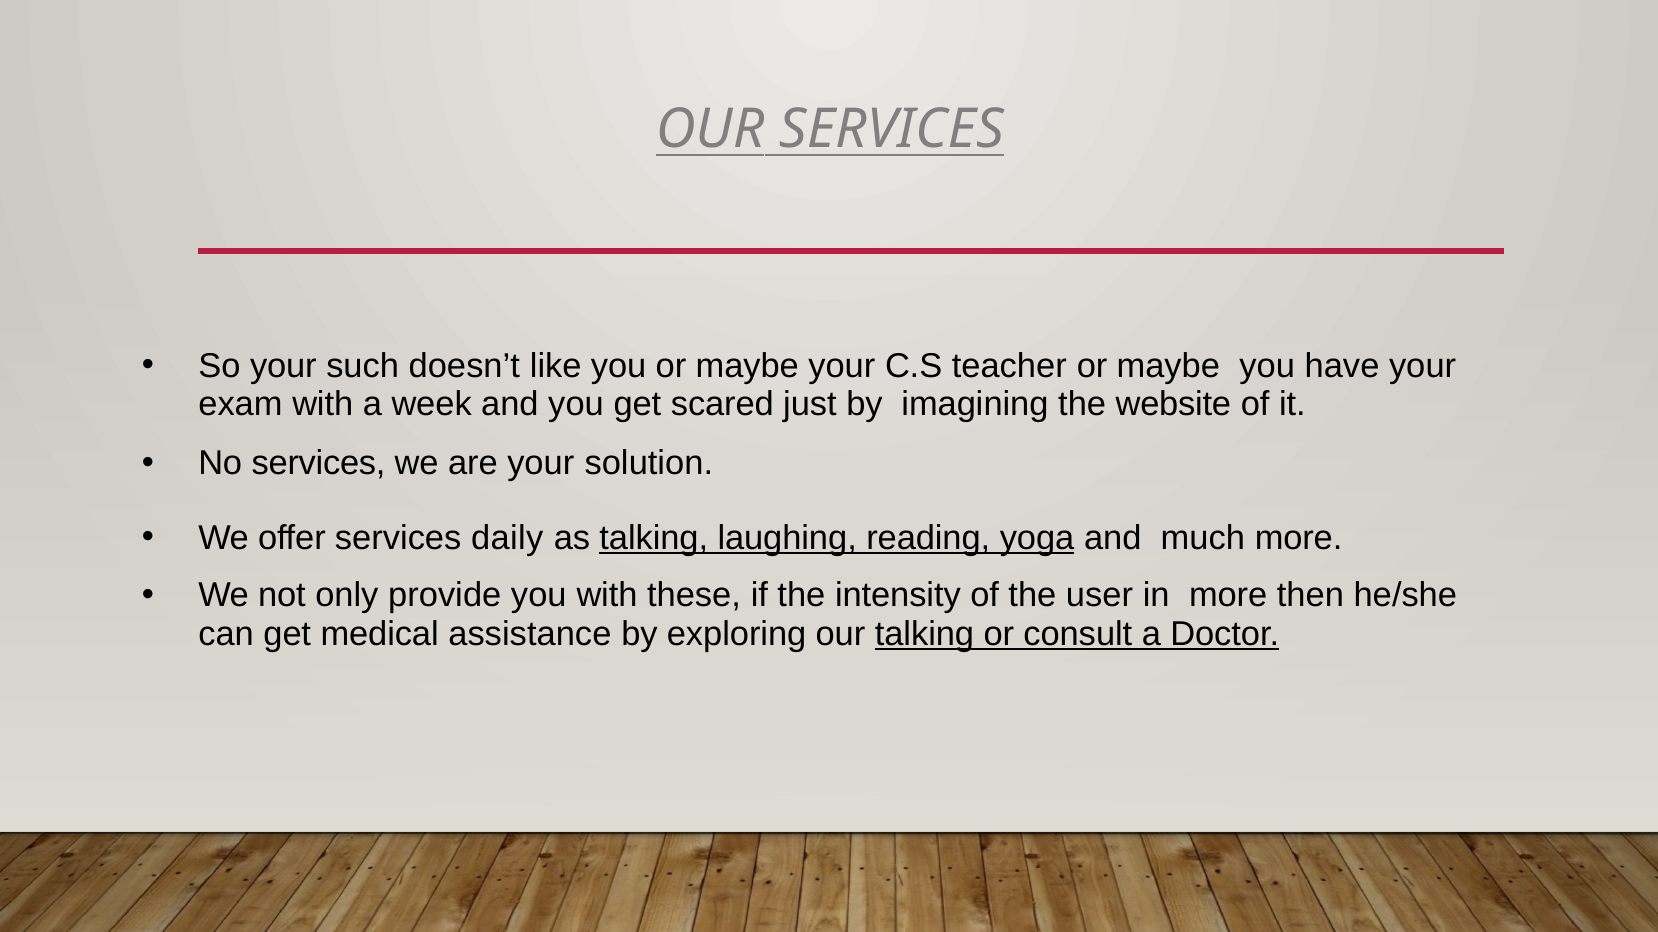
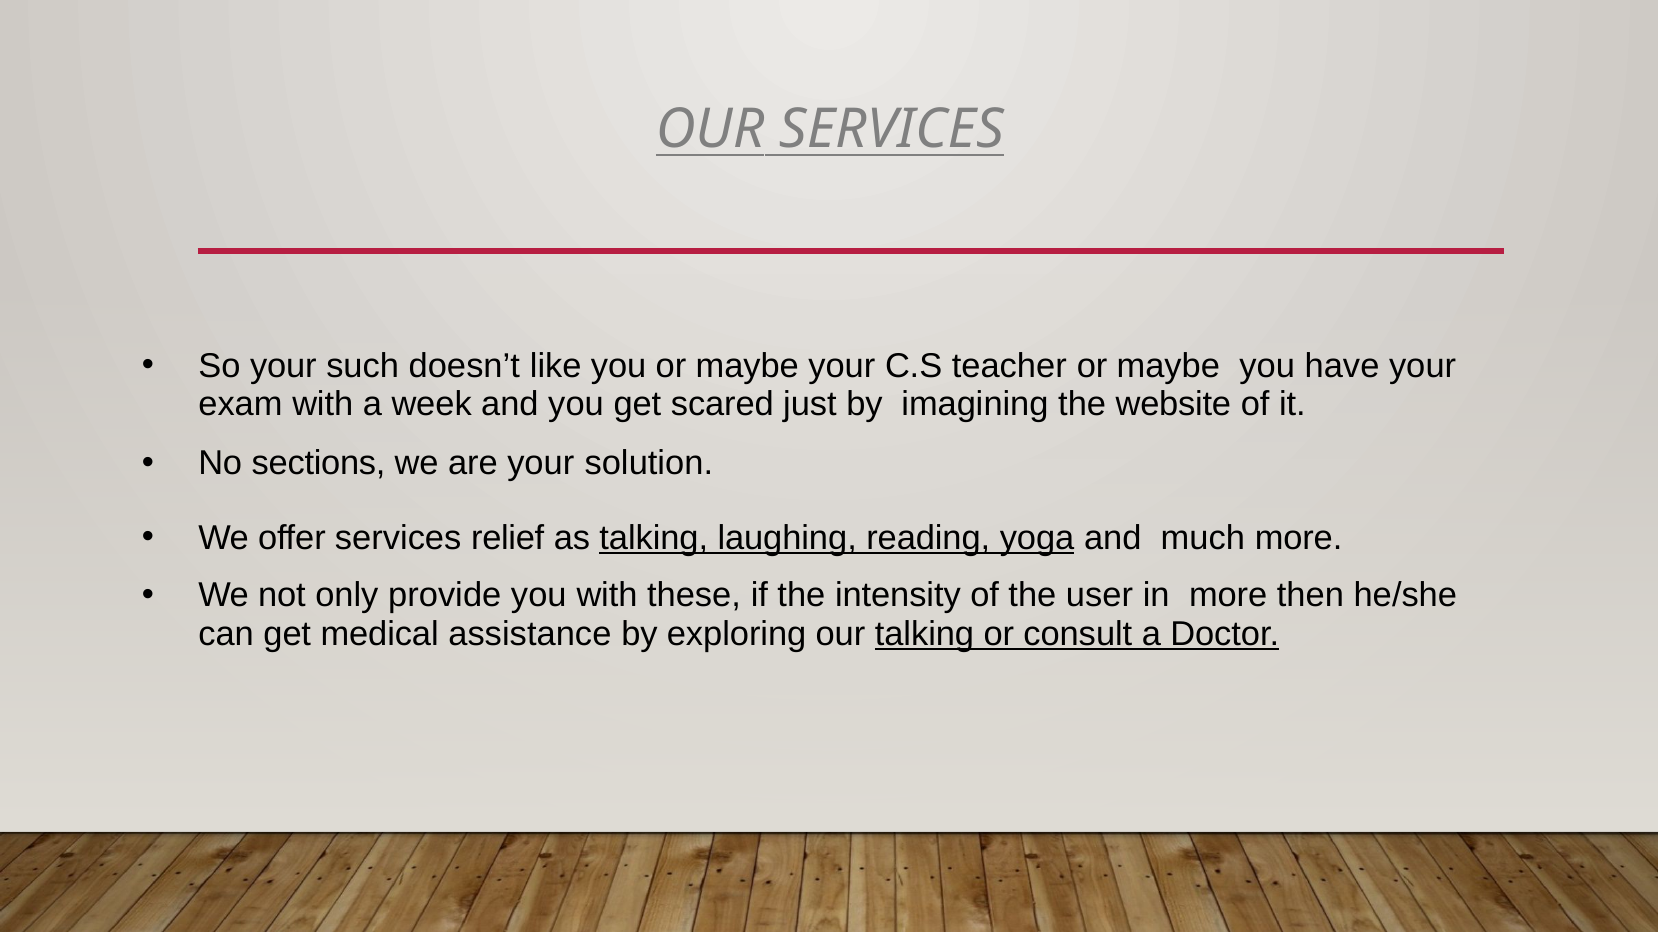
No services: services -> sections
daily: daily -> relief
